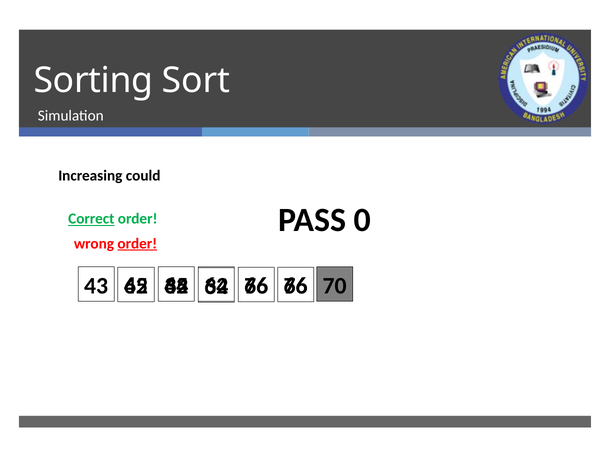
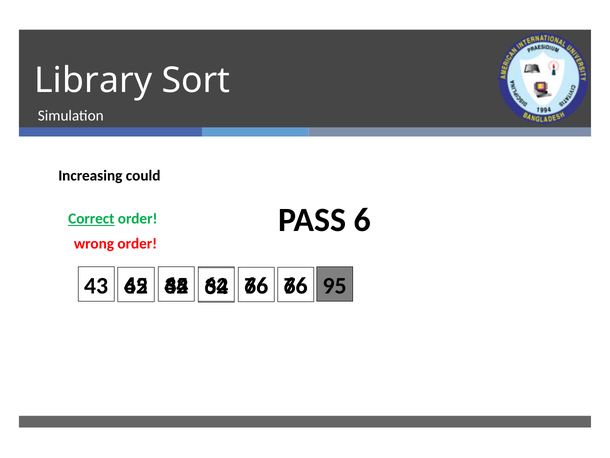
Sorting: Sorting -> Library
0: 0 -> 6
order at (137, 243) underline: present -> none
70: 70 -> 95
